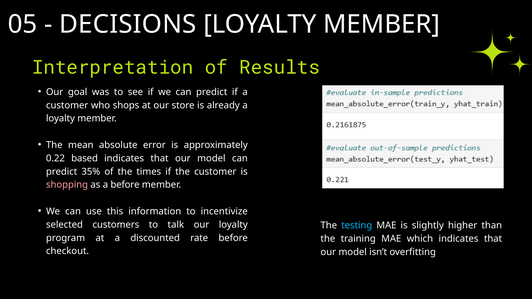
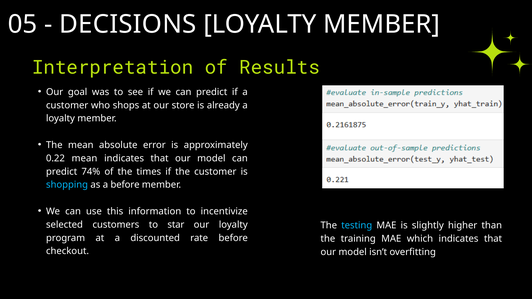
0.22 based: based -> mean
35%: 35% -> 74%
shopping colour: pink -> light blue
talk: talk -> star
